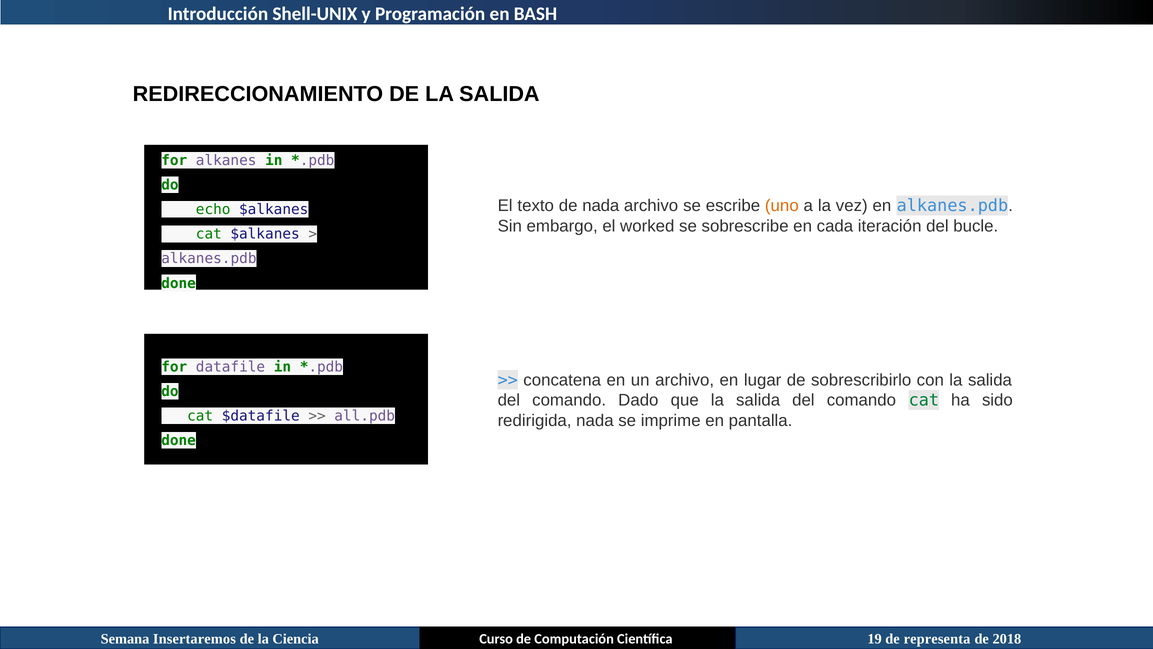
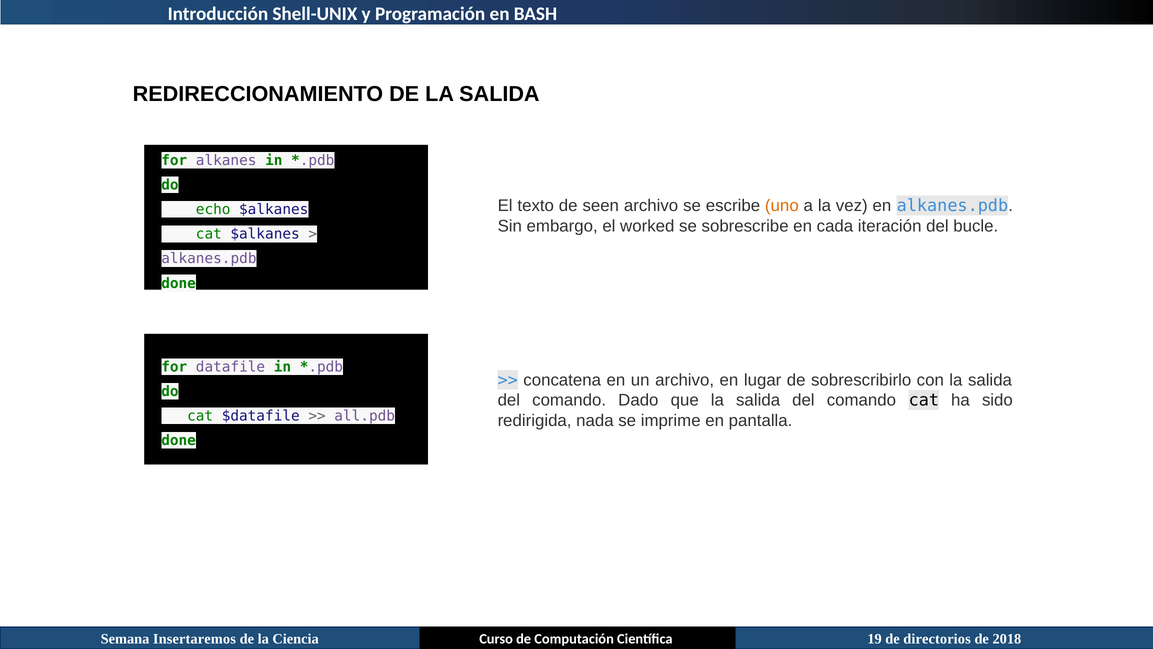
de nada: nada -> seen
cat at (924, 400) colour: green -> black
representa: representa -> directorios
